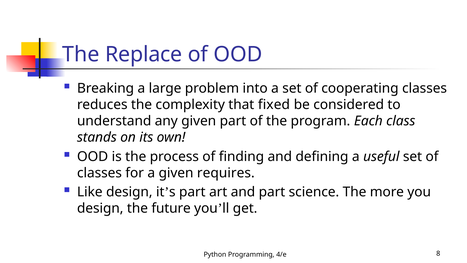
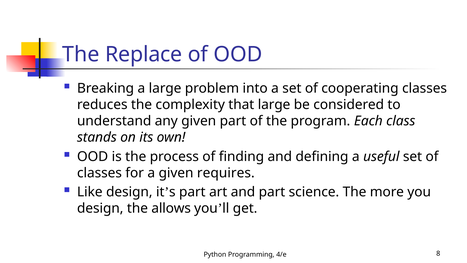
that fixed: fixed -> large
future: future -> allows
